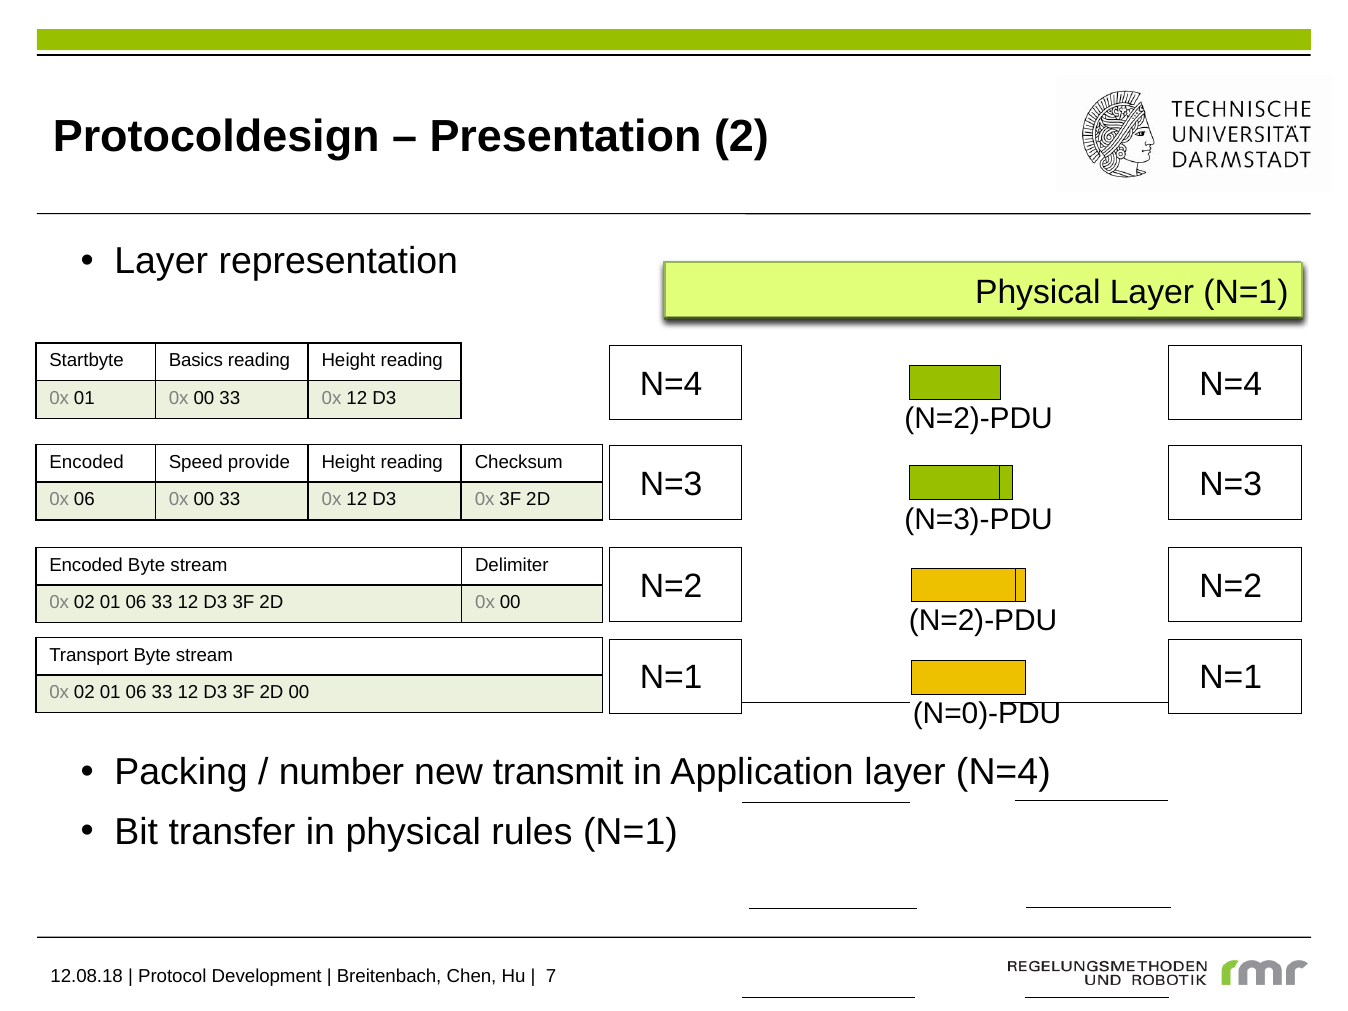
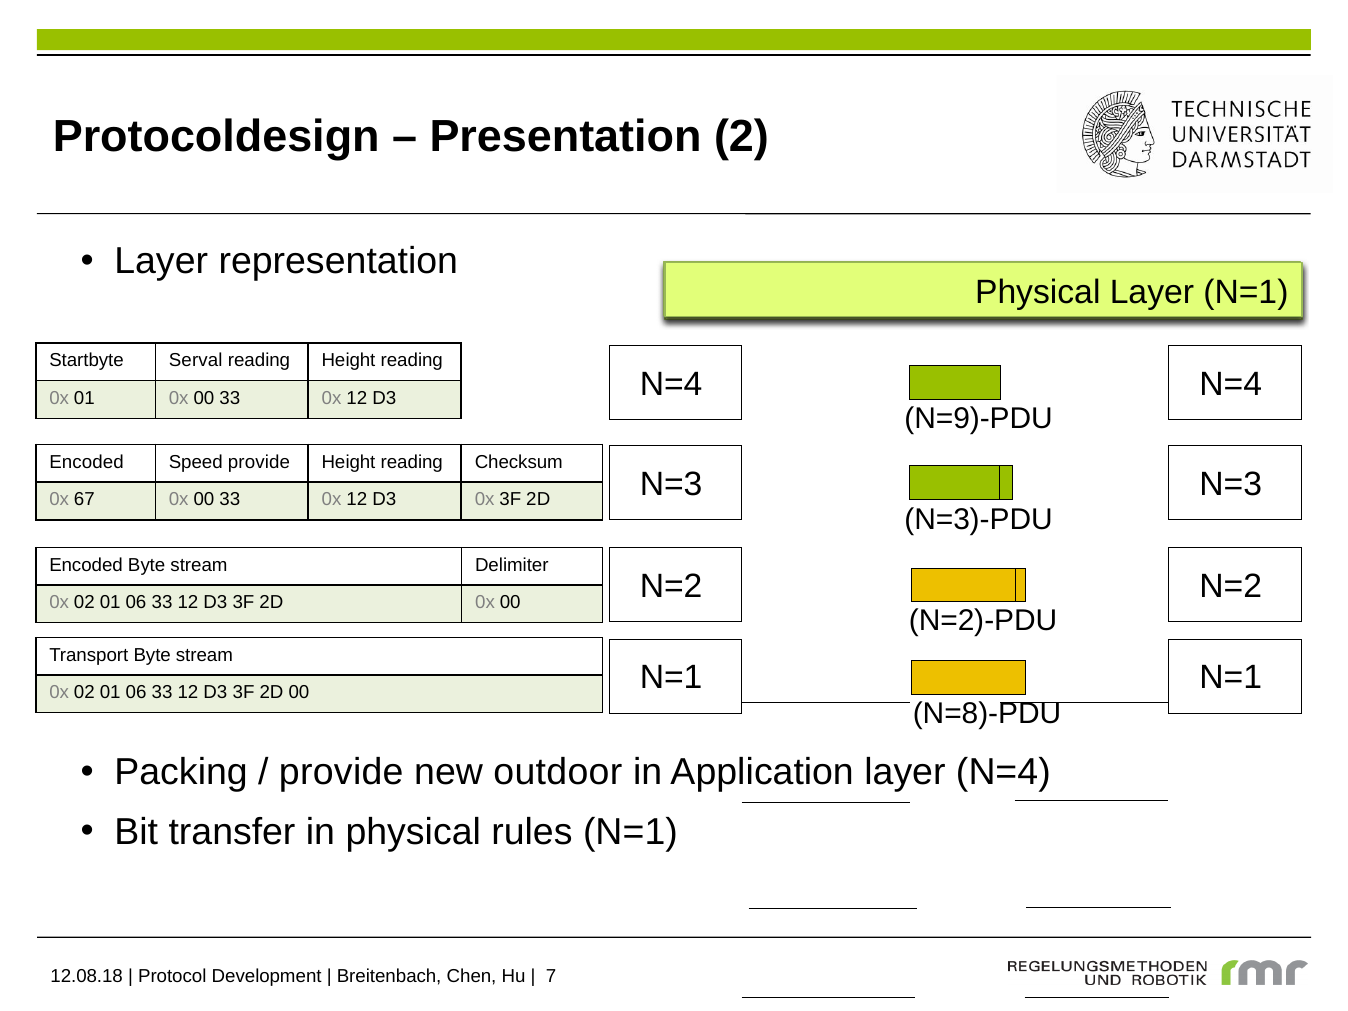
Basics: Basics -> Serval
N=2)-PDU at (979, 419): N=2)-PDU -> N=9)-PDU
0x 06: 06 -> 67
N=0)-PDU: N=0)-PDU -> N=8)-PDU
number at (342, 773): number -> provide
transmit: transmit -> outdoor
